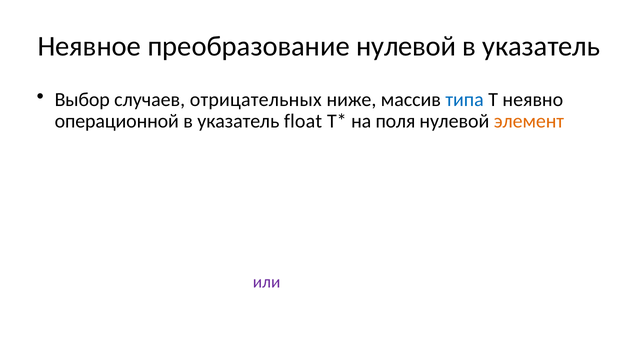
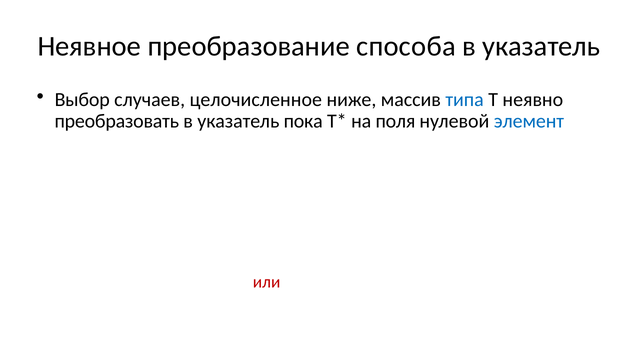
преобразование нулевой: нулевой -> способа
отрицательных: отрицательных -> целочисленное
операционной: операционной -> преобразовать
float: float -> пока
элемент colour: orange -> blue
или at (267, 282) colour: purple -> red
